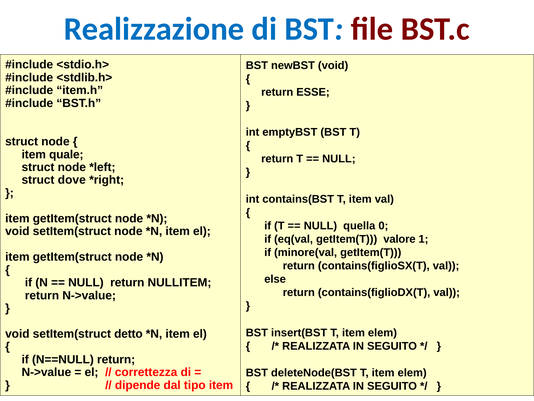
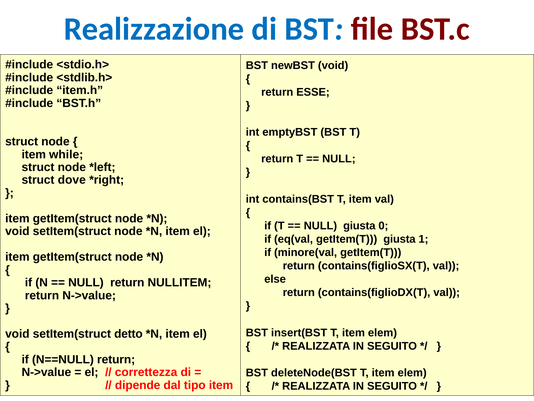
quale: quale -> while
NULL quella: quella -> giusta
getItem(T valore: valore -> giusta
